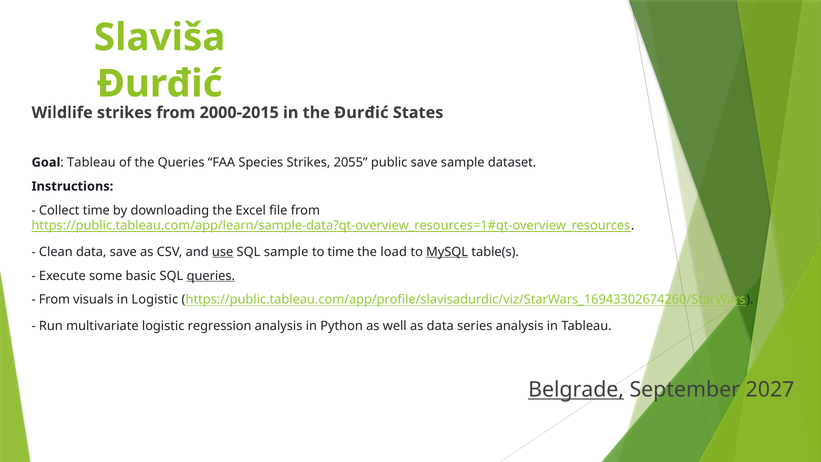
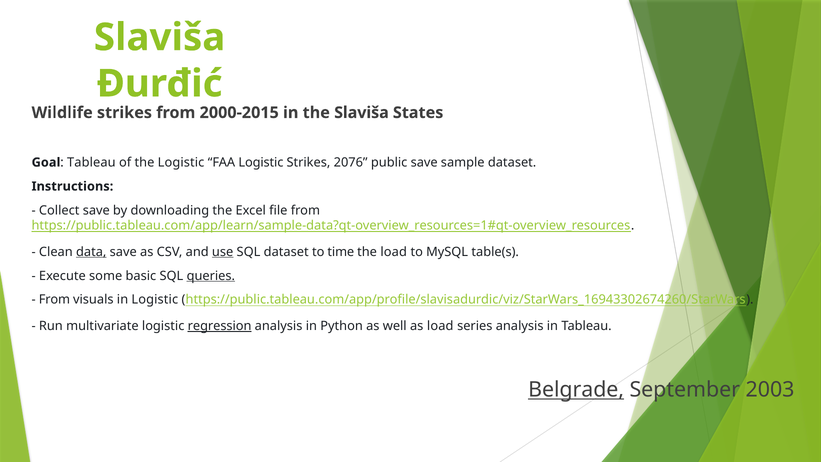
the Đurđić: Đurđić -> Slaviša
the Queries: Queries -> Logistic
FAA Species: Species -> Logistic
2055: 2055 -> 2076
Collect time: time -> save
data at (91, 252) underline: none -> present
SQL sample: sample -> dataset
MySQL underline: present -> none
regression underline: none -> present
as data: data -> load
2027: 2027 -> 2003
